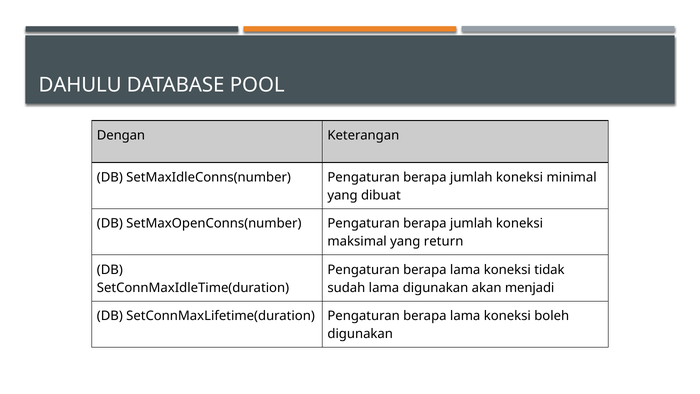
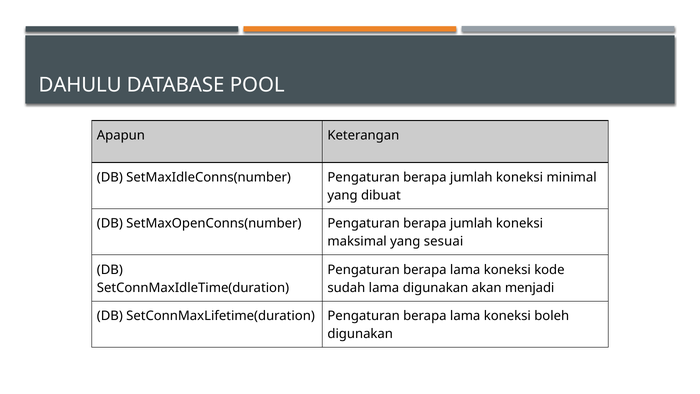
Dengan: Dengan -> Apapun
return: return -> sesuai
tidak: tidak -> kode
